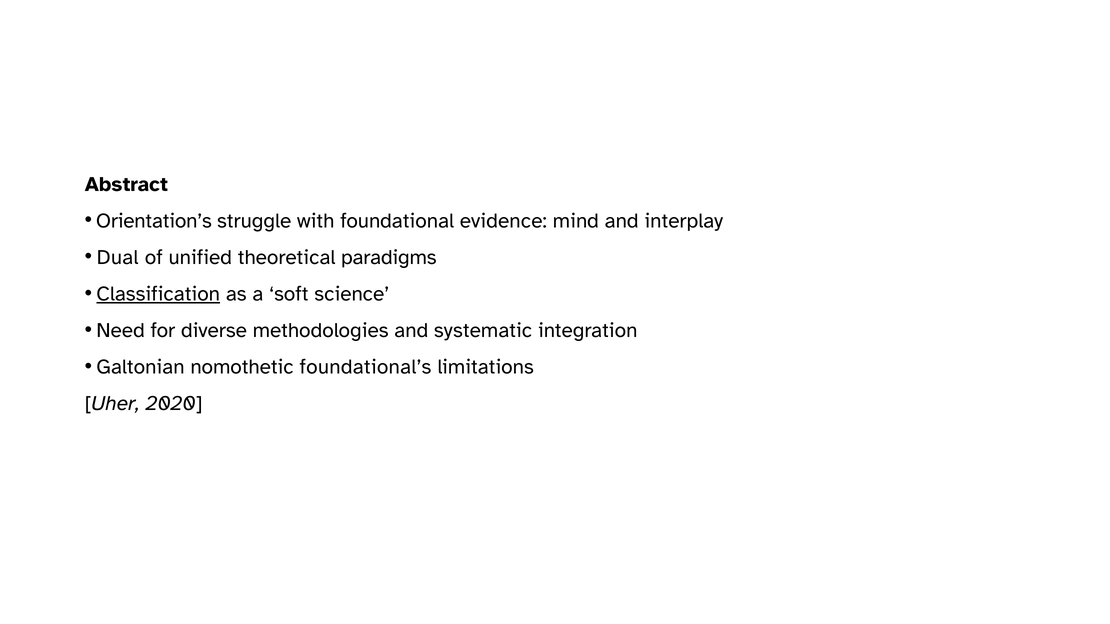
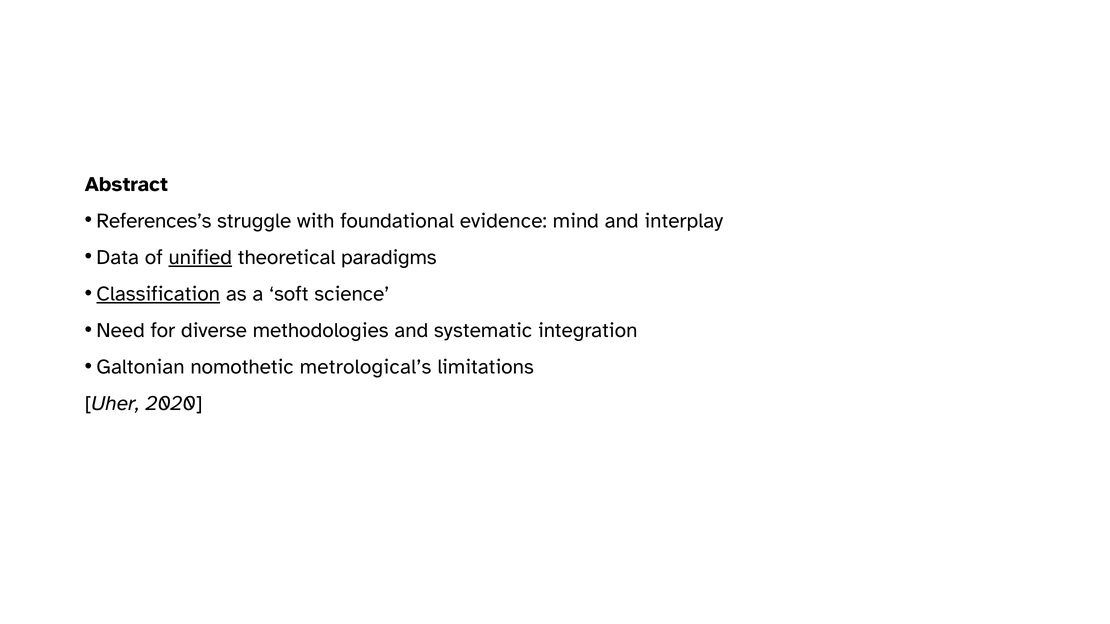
Orientation’s: Orientation’s -> References’s
Dual: Dual -> Data
unified underline: none -> present
foundational’s: foundational’s -> metrological’s
